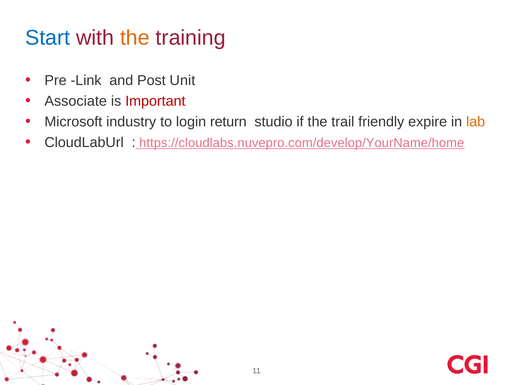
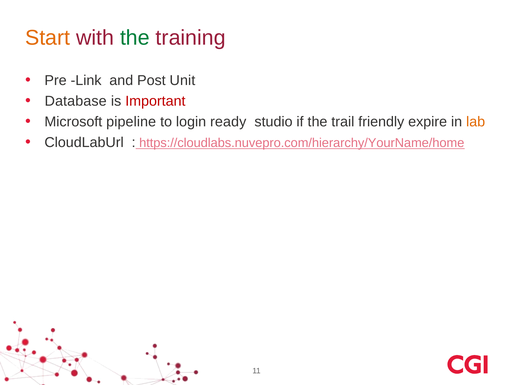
Start colour: blue -> orange
the at (135, 38) colour: orange -> green
Associate: Associate -> Database
industry: industry -> pipeline
return: return -> ready
https://cloudlabs.nuvepro.com/develop/YourName/home: https://cloudlabs.nuvepro.com/develop/YourName/home -> https://cloudlabs.nuvepro.com/hierarchy/YourName/home
